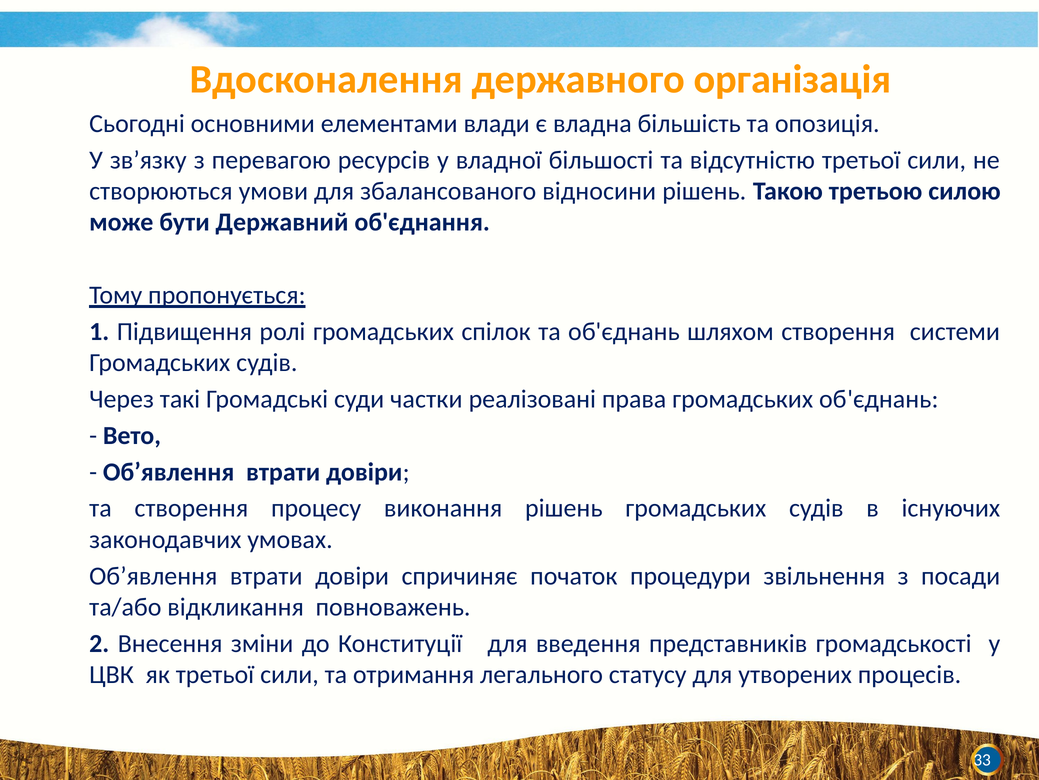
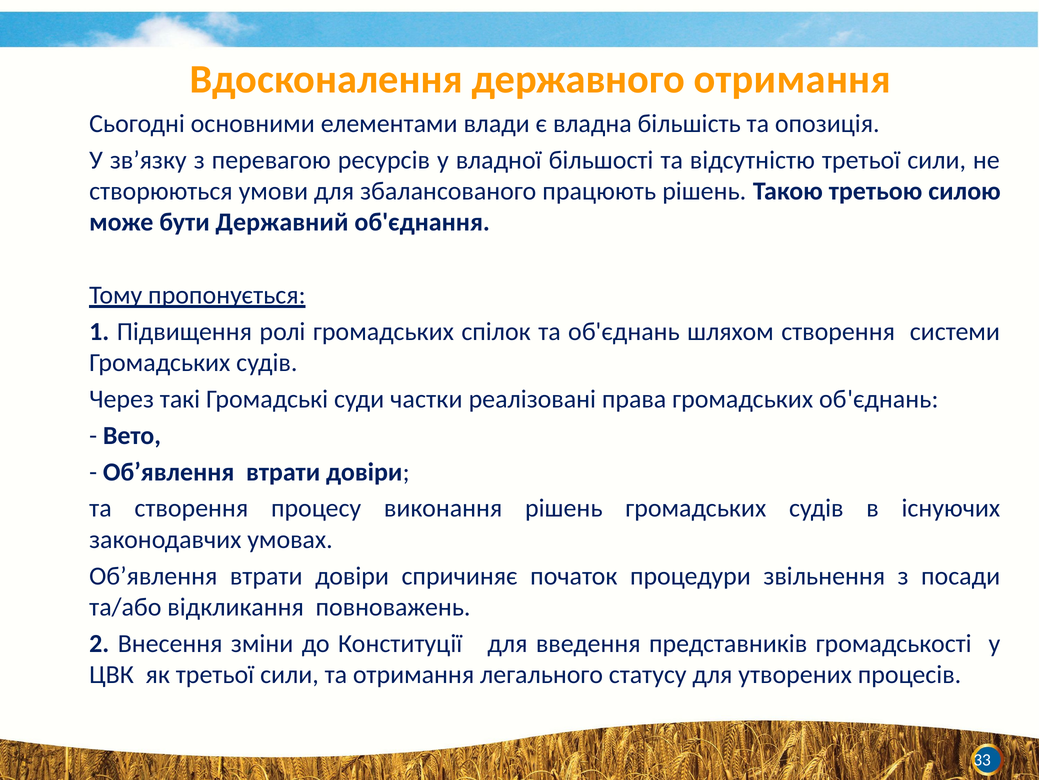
державного організація: організація -> отримання
відносини: відносини -> працюють
